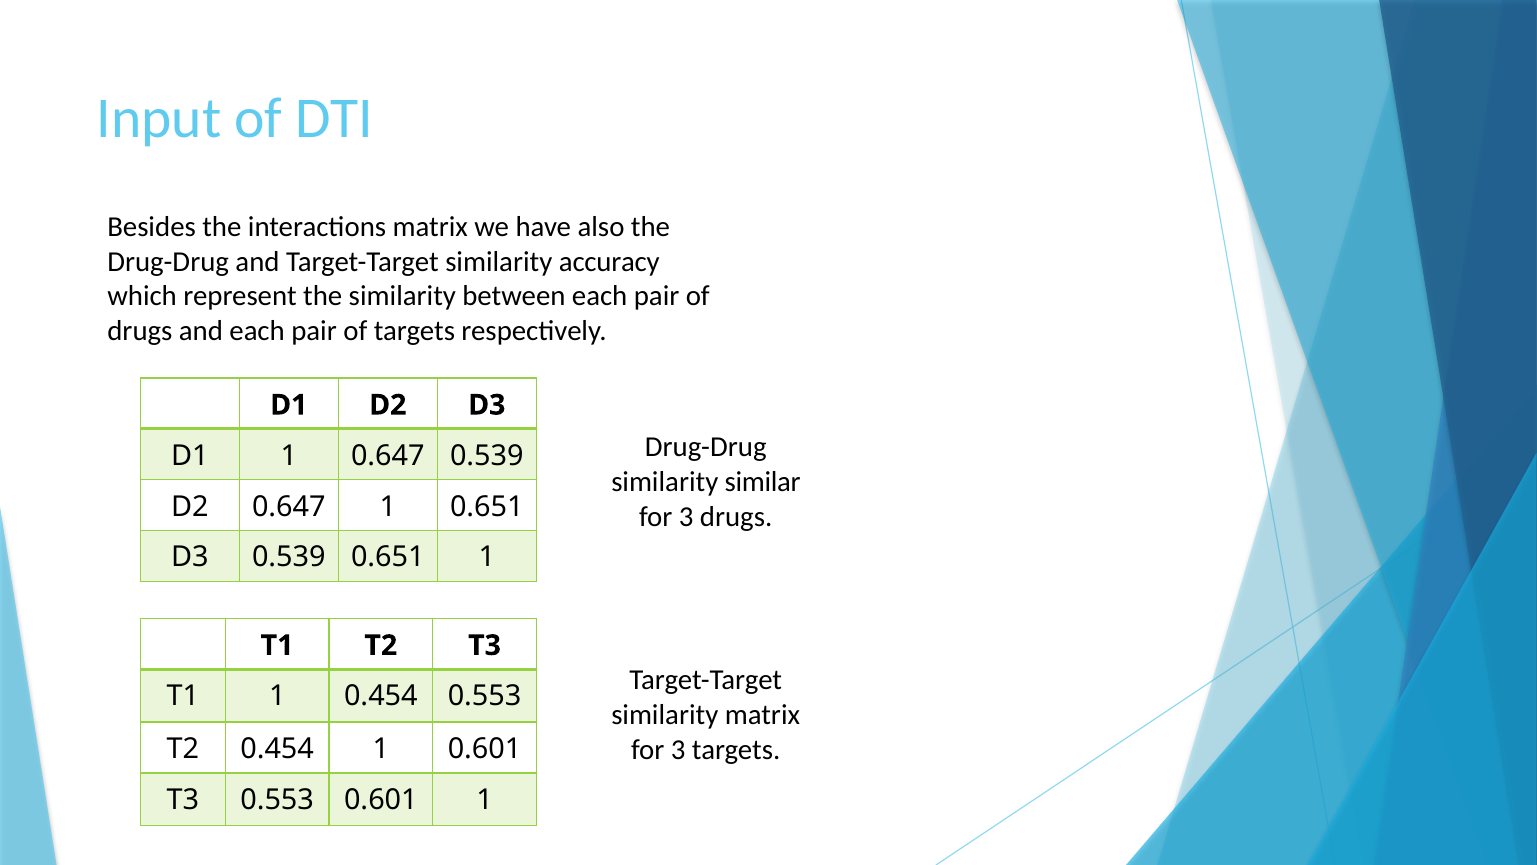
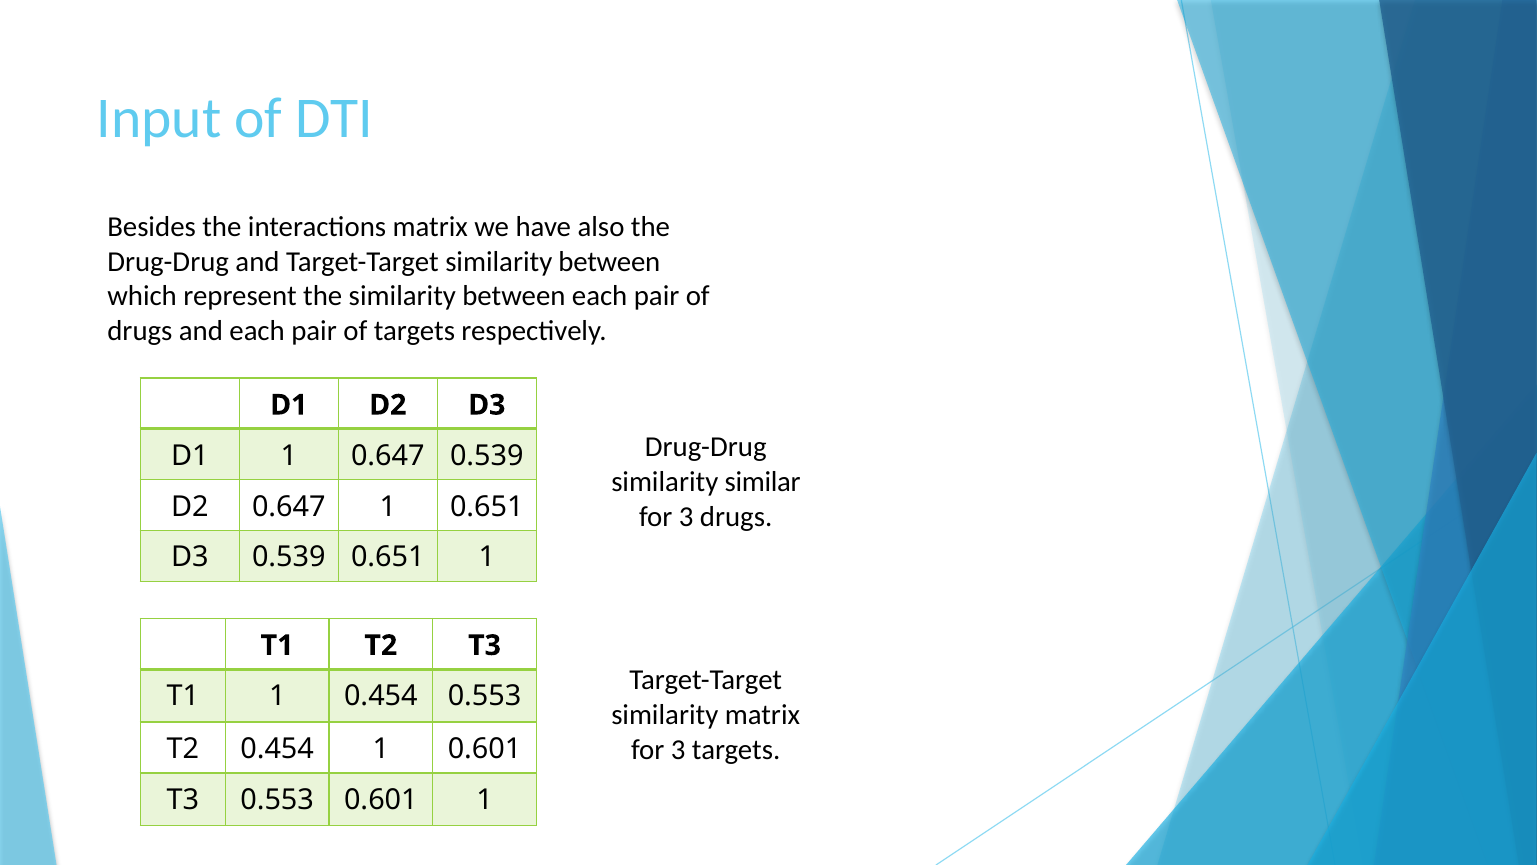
Target-Target similarity accuracy: accuracy -> between
